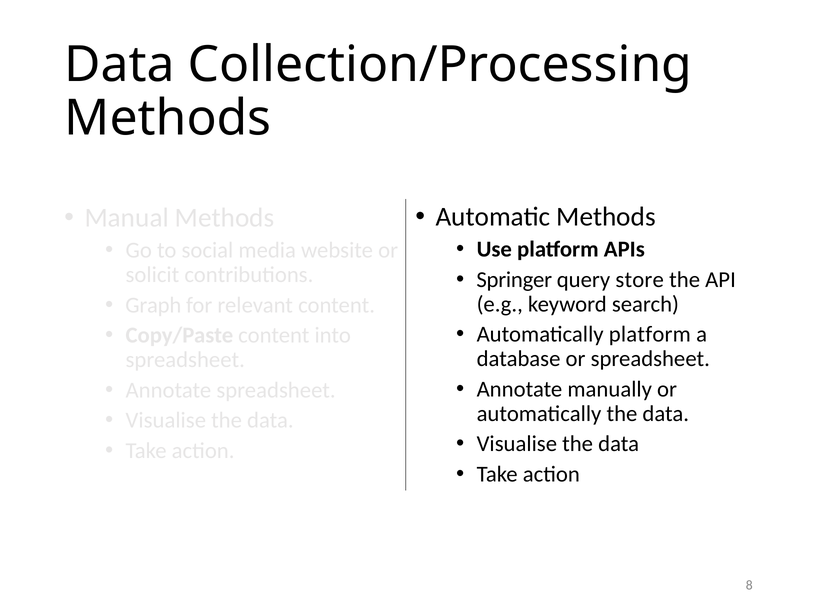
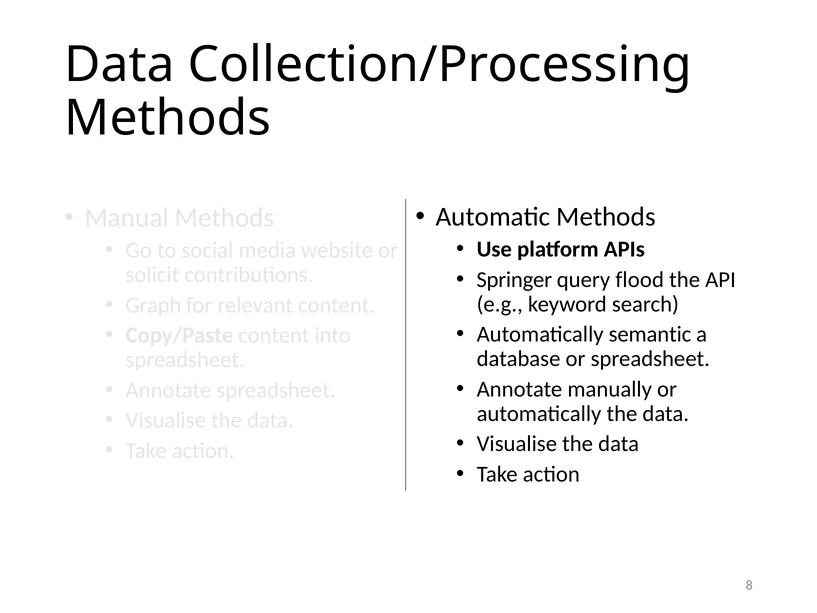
store: store -> flood
Automatically platform: platform -> semantic
